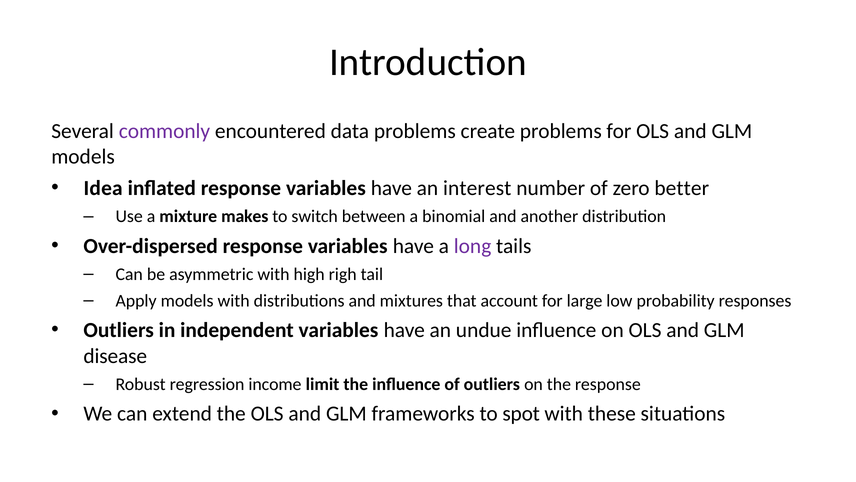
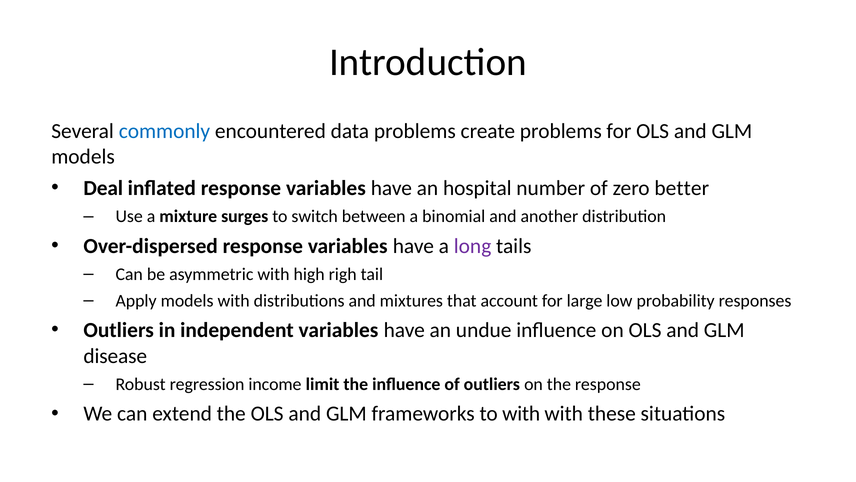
commonly colour: purple -> blue
Idea: Idea -> Deal
interest: interest -> hospital
makes: makes -> surges
to spot: spot -> with
